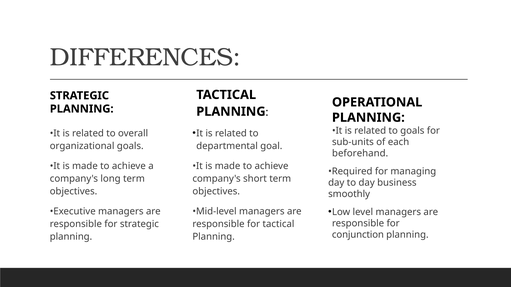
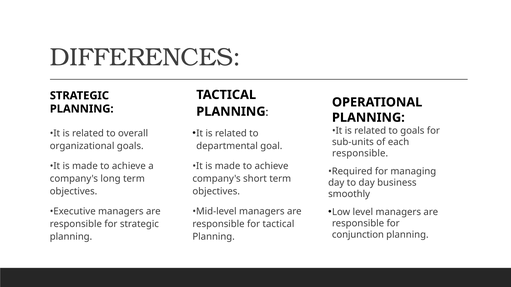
beforehand at (360, 153): beforehand -> responsible
